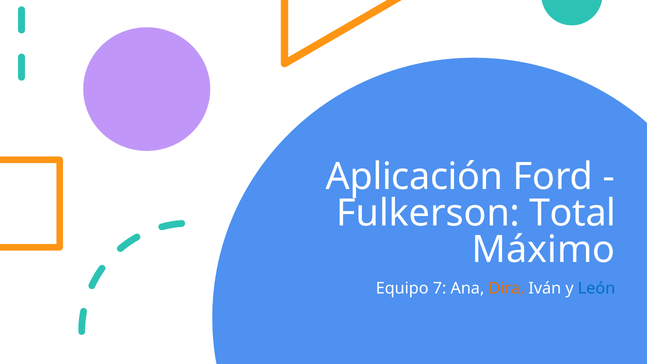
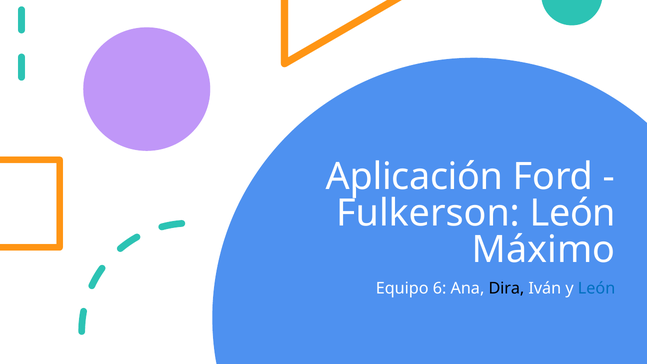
Fulkerson Total: Total -> León
7: 7 -> 6
Dira colour: orange -> black
